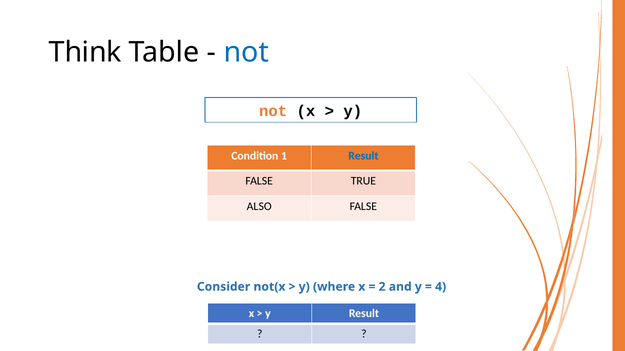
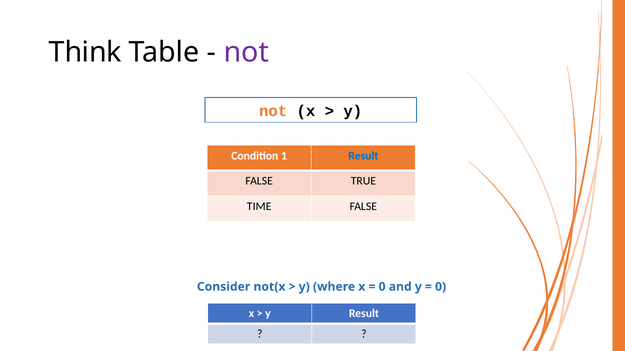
not at (246, 53) colour: blue -> purple
ALSO: ALSO -> TIME
2 at (382, 287): 2 -> 0
4 at (441, 287): 4 -> 0
